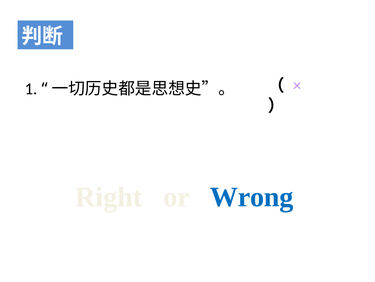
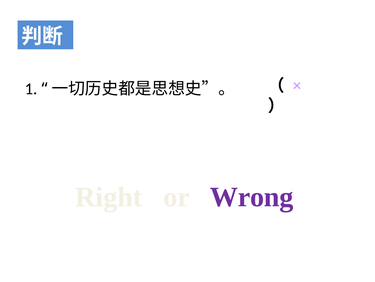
Wrong colour: blue -> purple
